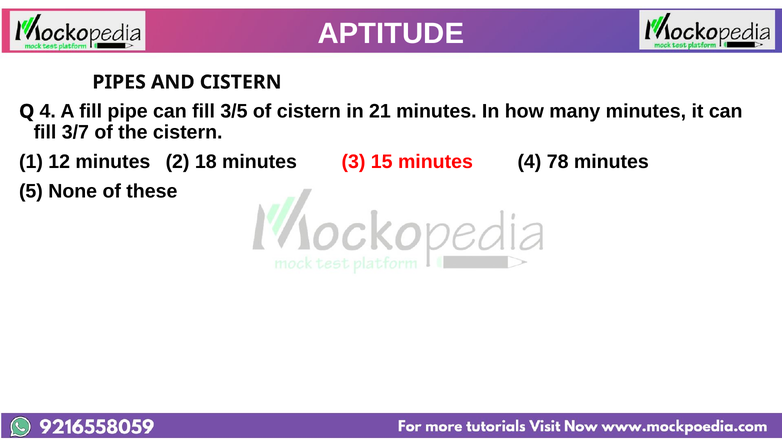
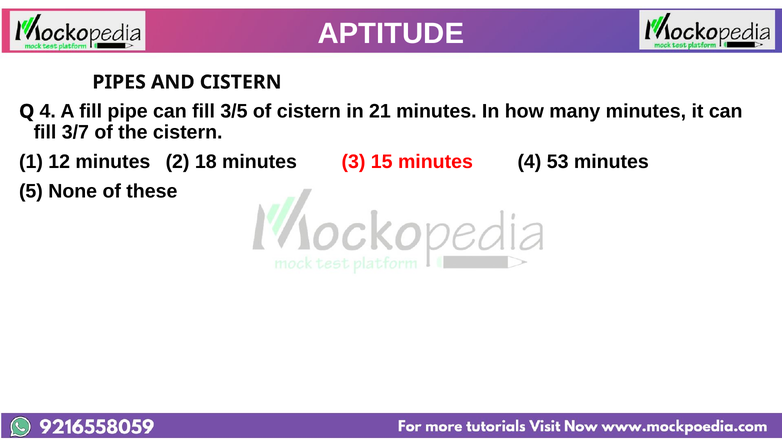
78: 78 -> 53
